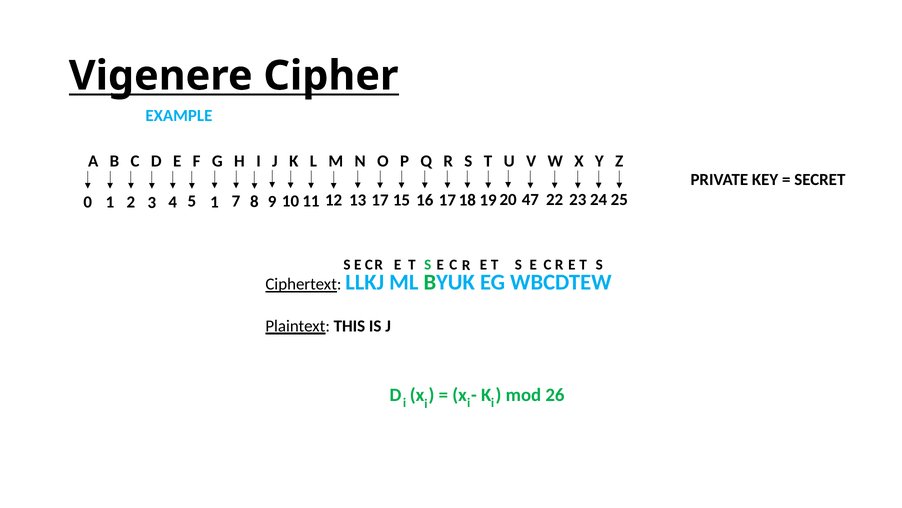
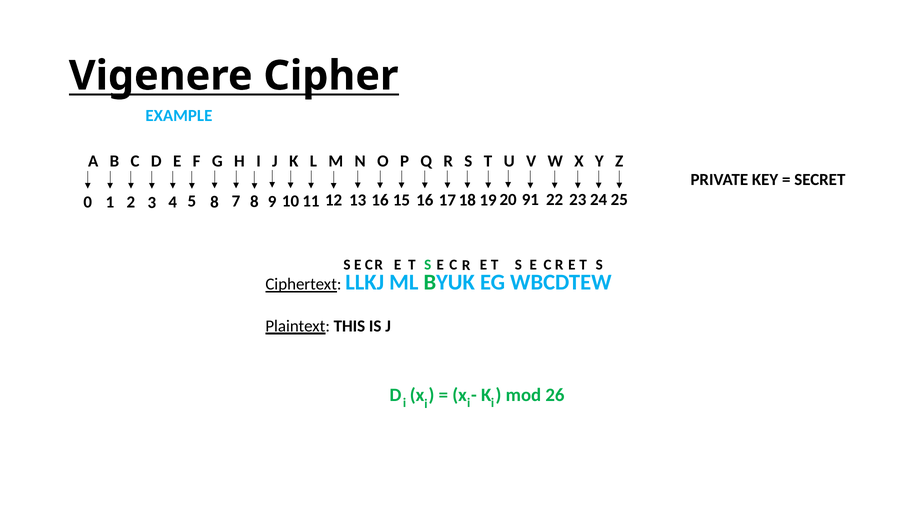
5 1: 1 -> 8
13 17: 17 -> 16
47: 47 -> 91
